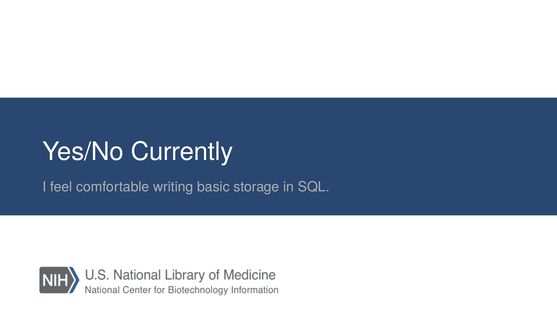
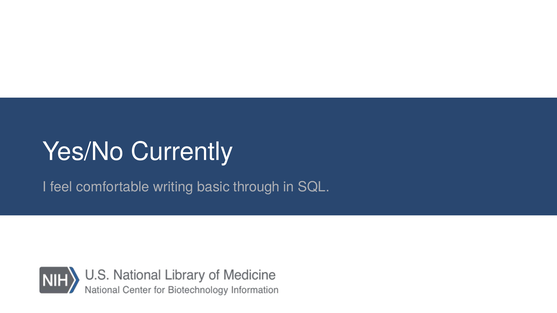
storage: storage -> through
